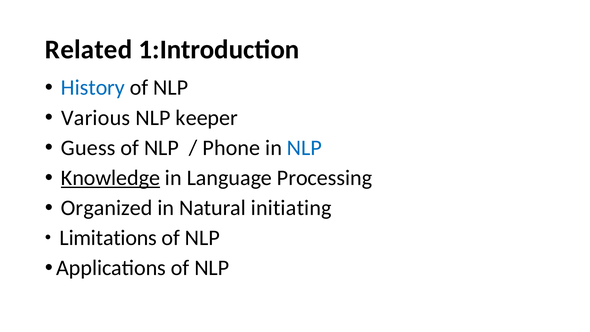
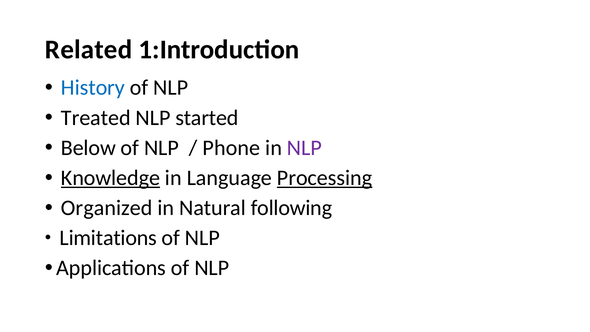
Various: Various -> Treated
keeper: keeper -> started
Guess: Guess -> Below
NLP at (304, 148) colour: blue -> purple
Processing underline: none -> present
initiating: initiating -> following
